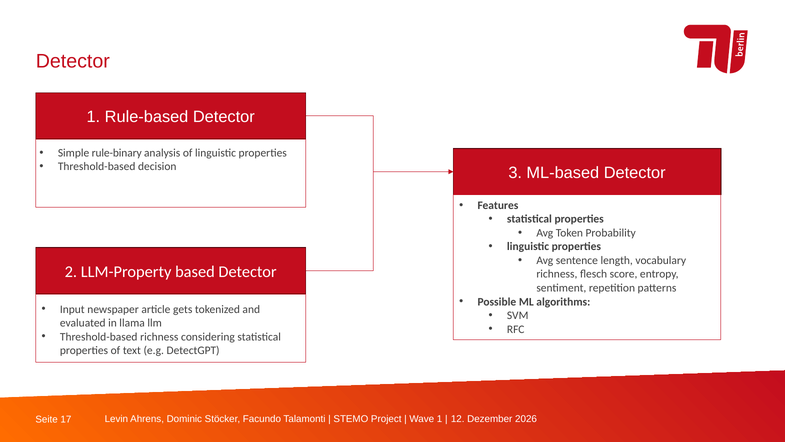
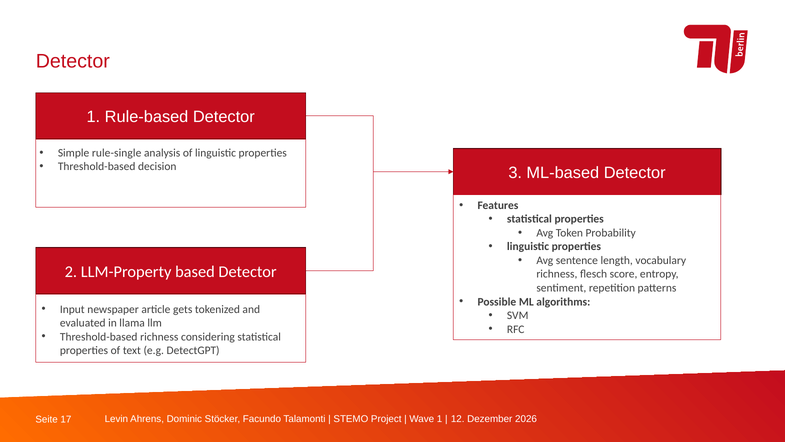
rule-binary: rule-binary -> rule-single
